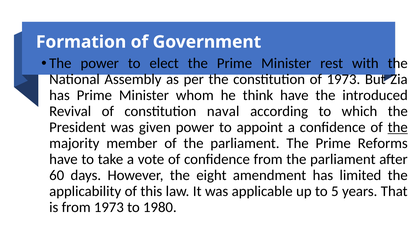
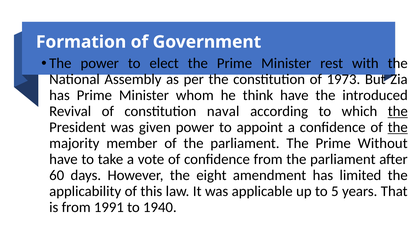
the at (398, 111) underline: none -> present
Reforms: Reforms -> Without
from 1973: 1973 -> 1991
1980: 1980 -> 1940
